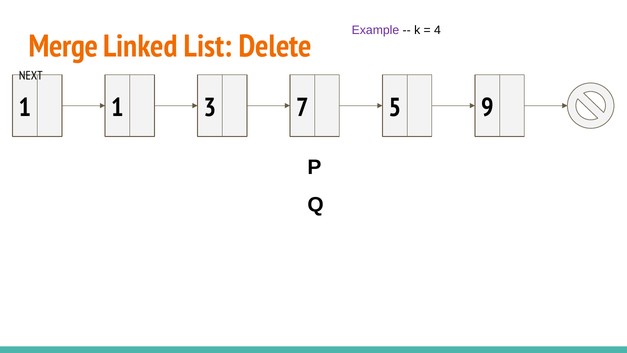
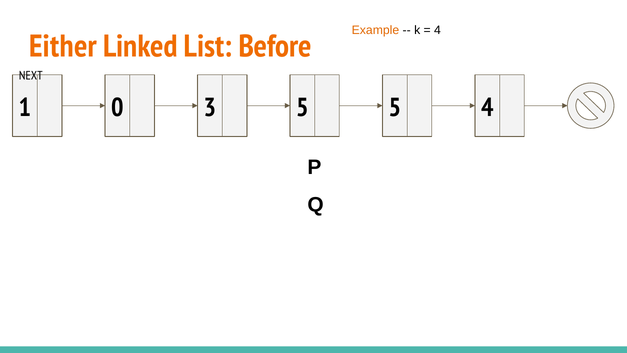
Example colour: purple -> orange
Merge: Merge -> Either
Delete: Delete -> Before
1 1: 1 -> 0
3 7: 7 -> 5
5 9: 9 -> 4
